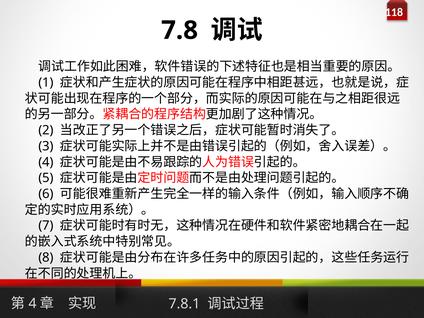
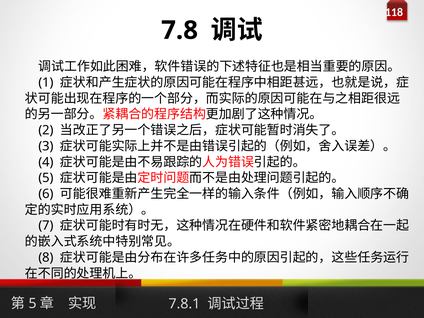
4 at (32, 303): 4 -> 5
